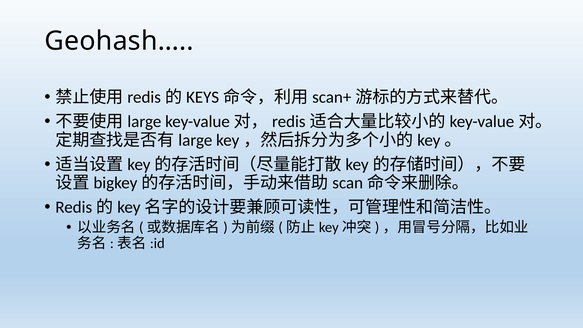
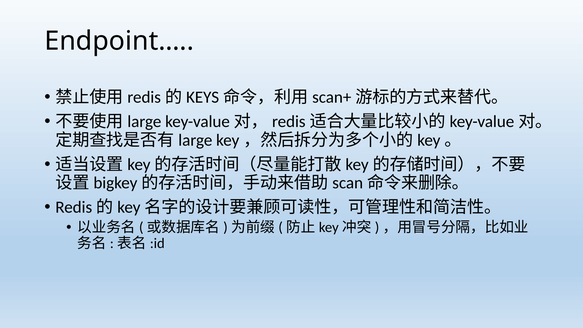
Geohash…: Geohash… -> Endpoint…
